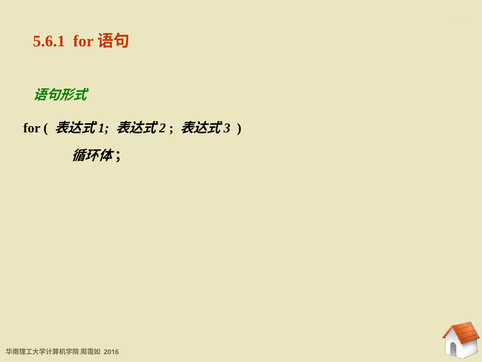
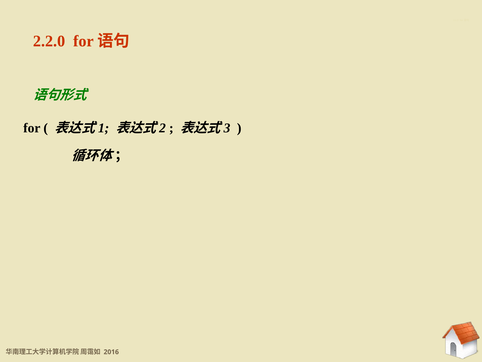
5.6.1: 5.6.1 -> 2.2.0
